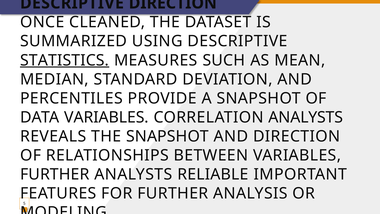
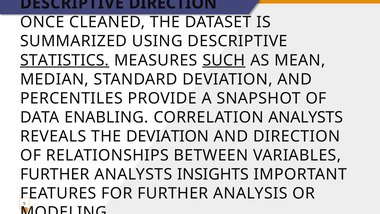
SUCH underline: none -> present
DATA VARIABLES: VARIABLES -> ENABLING
THE SNAPSHOT: SNAPSHOT -> DEVIATION
RELIABLE: RELIABLE -> INSIGHTS
